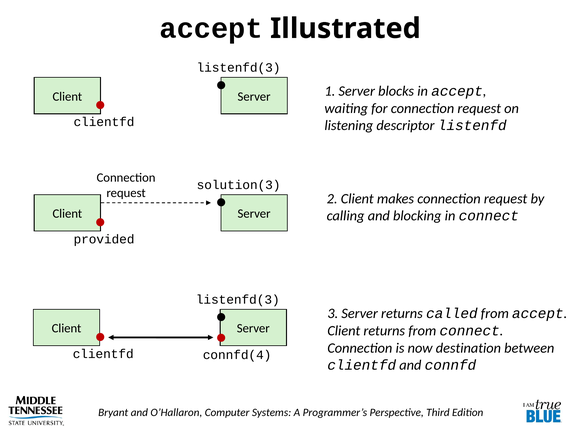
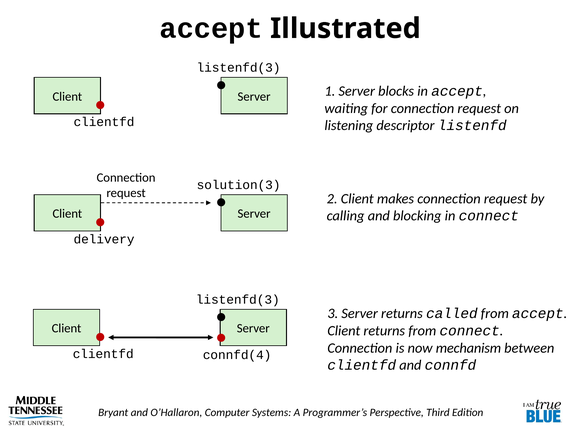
provided: provided -> delivery
destination: destination -> mechanism
